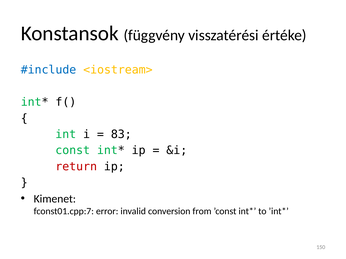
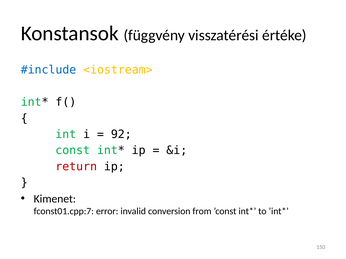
83: 83 -> 92
